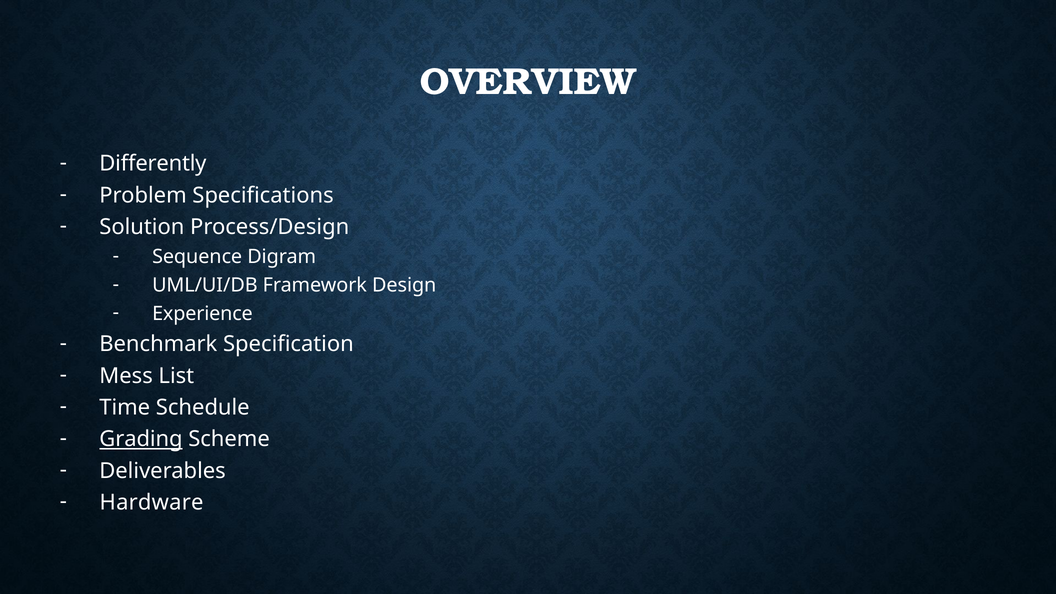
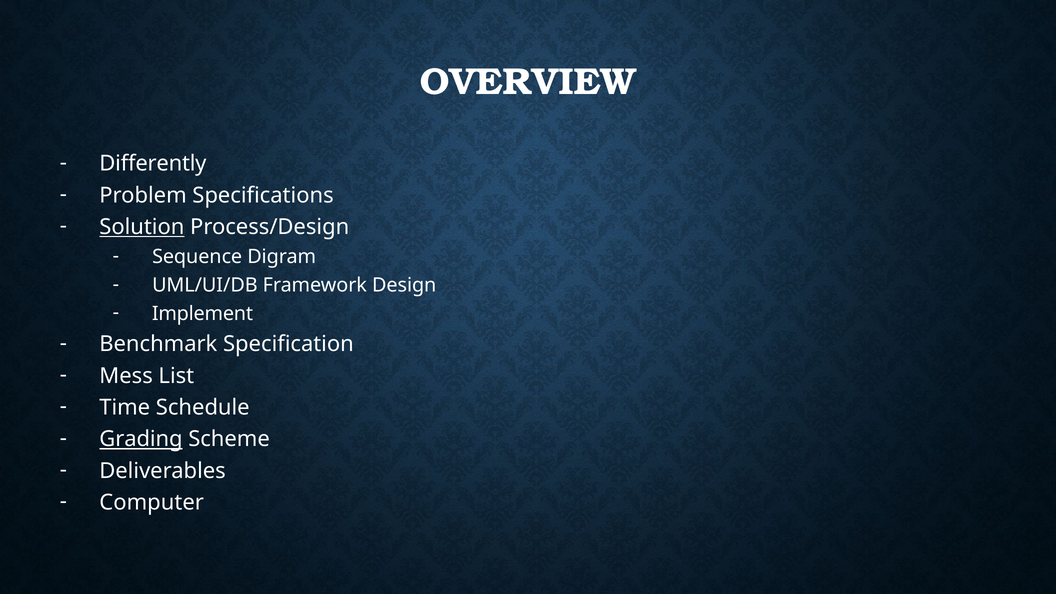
Solution underline: none -> present
Experience: Experience -> Implement
Hardware: Hardware -> Computer
